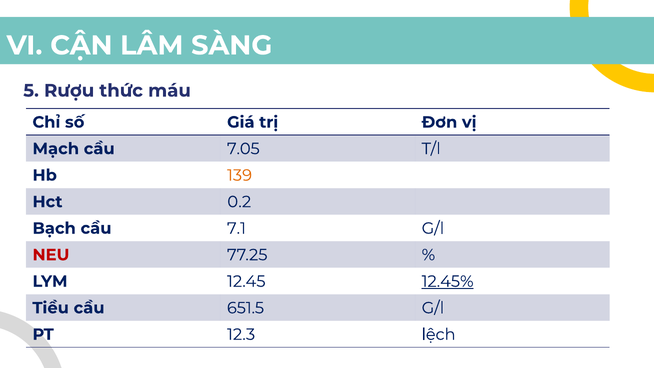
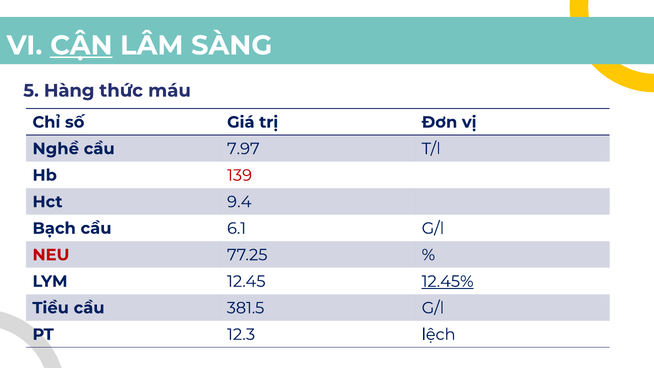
CẬN underline: none -> present
Rượu: Rượu -> Hàng
Mạch: Mạch -> Nghề
7.05: 7.05 -> 7.97
139 colour: orange -> red
0.2: 0.2 -> 9.4
7.1: 7.1 -> 6.1
651.5: 651.5 -> 381.5
